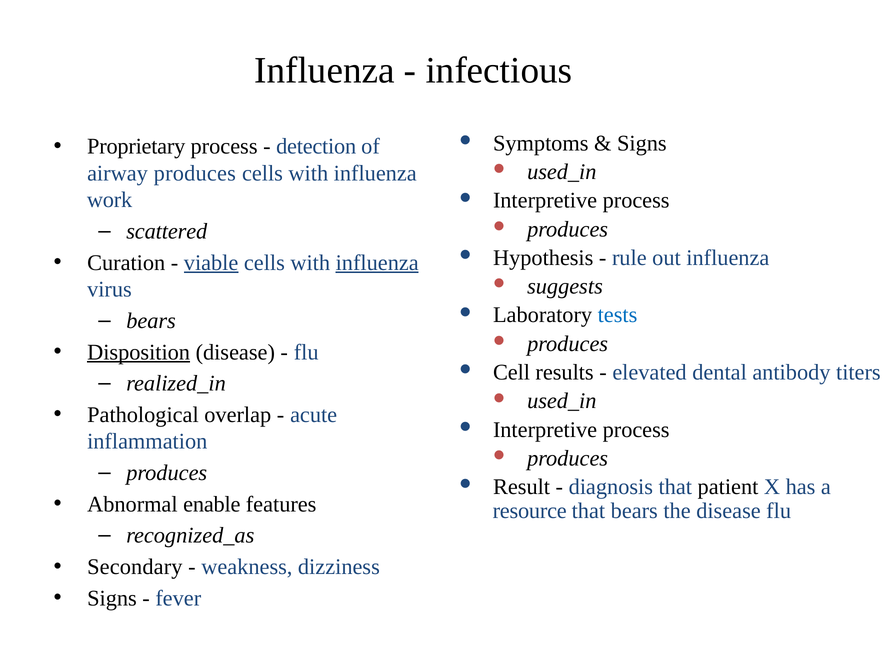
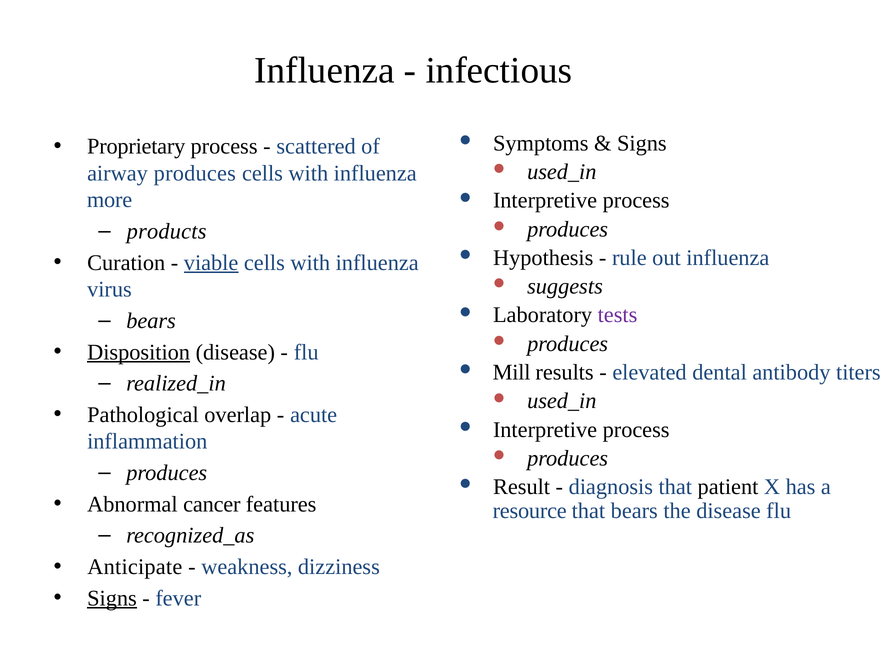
detection: detection -> scattered
work: work -> more
scattered: scattered -> products
influenza at (377, 262) underline: present -> none
tests colour: blue -> purple
Cell: Cell -> Mill
enable: enable -> cancer
Secondary: Secondary -> Anticipate
Signs at (112, 598) underline: none -> present
